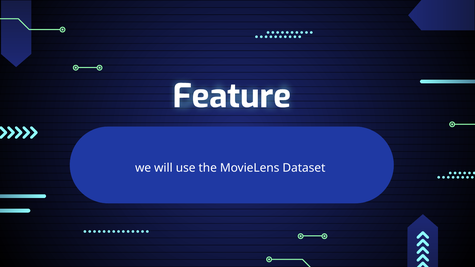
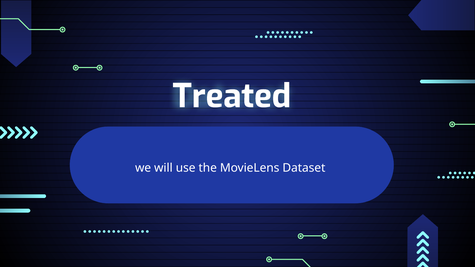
Feature: Feature -> Treated
